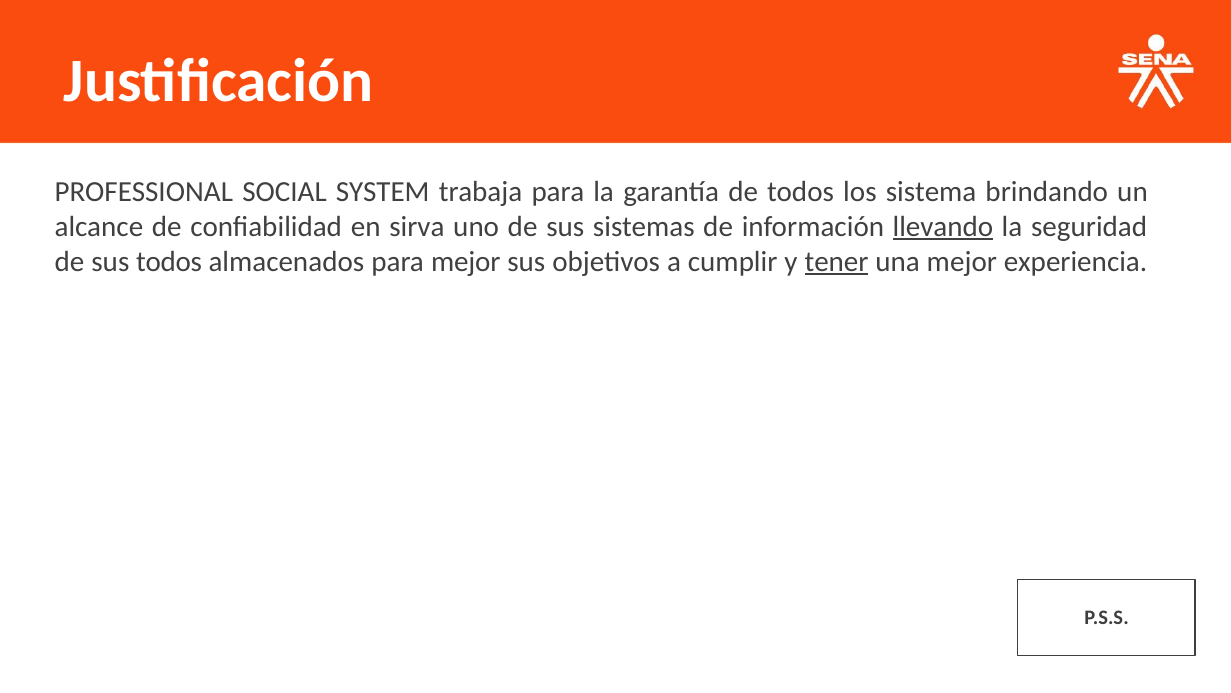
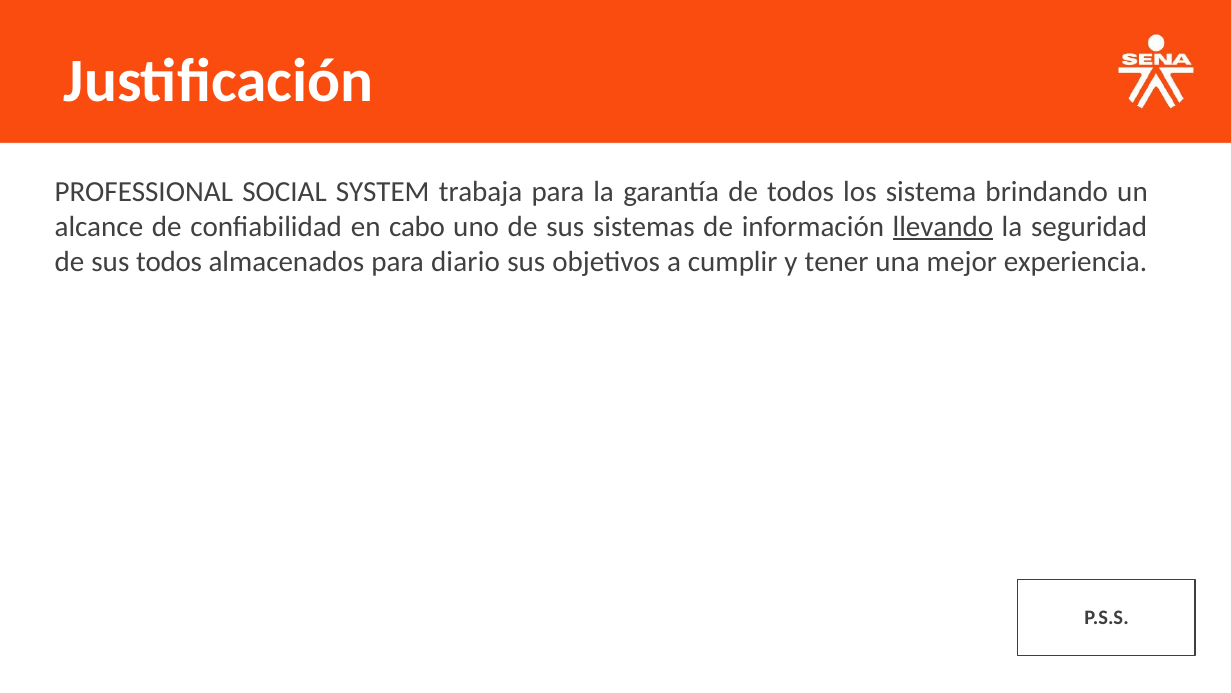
sirva: sirva -> cabo
para mejor: mejor -> diario
tener underline: present -> none
